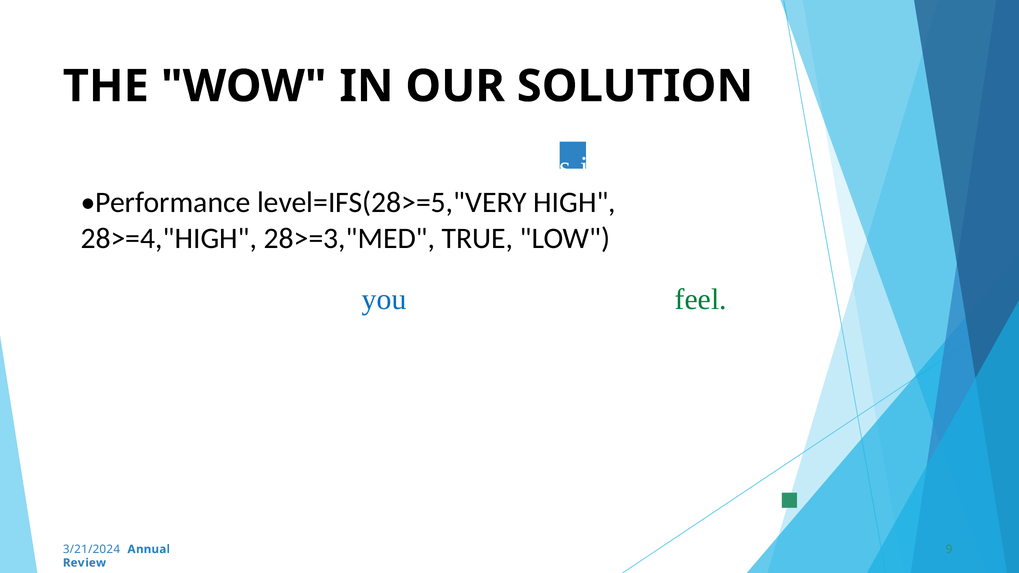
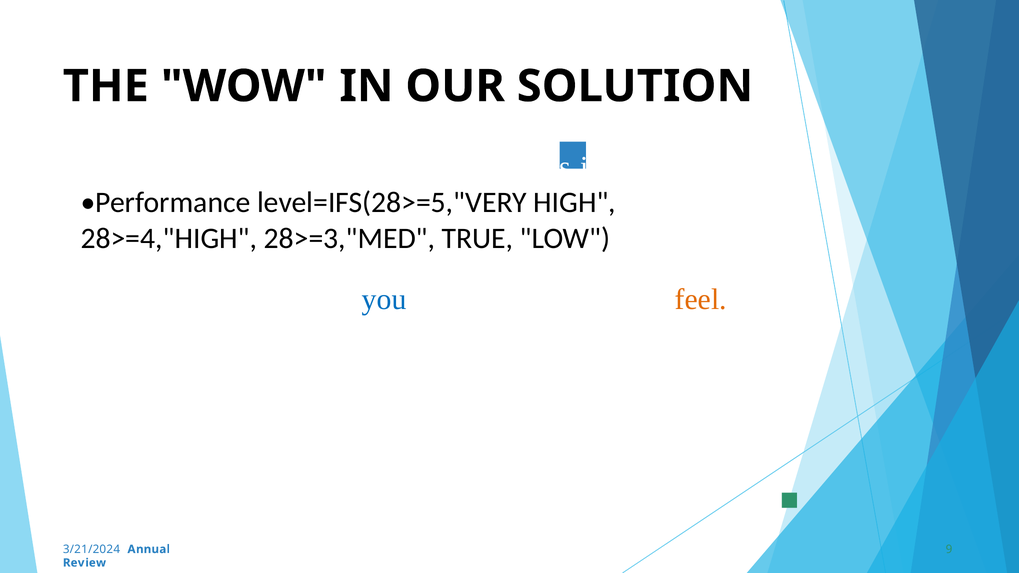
feel at (701, 299) colour: green -> orange
